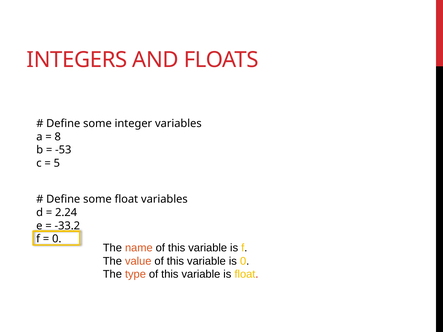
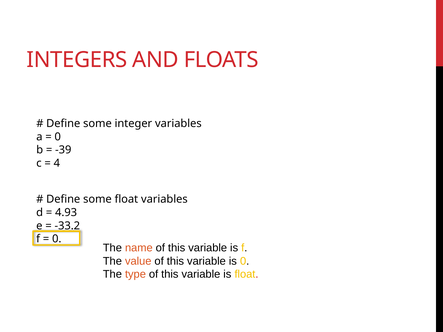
8 at (58, 137): 8 -> 0
-53: -53 -> -39
5: 5 -> 4
2.24: 2.24 -> 4.93
